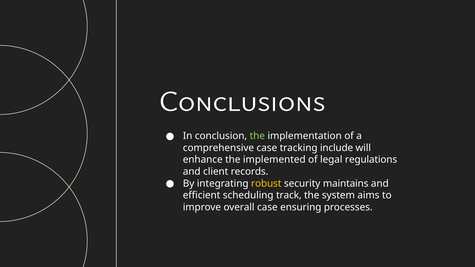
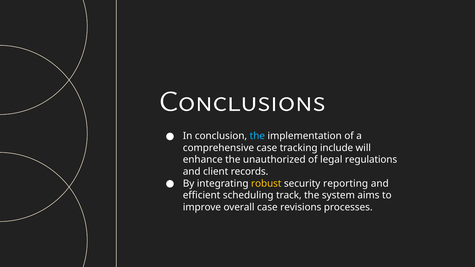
the at (257, 136) colour: light green -> light blue
implemented: implemented -> unauthorized
maintains: maintains -> reporting
ensuring: ensuring -> revisions
